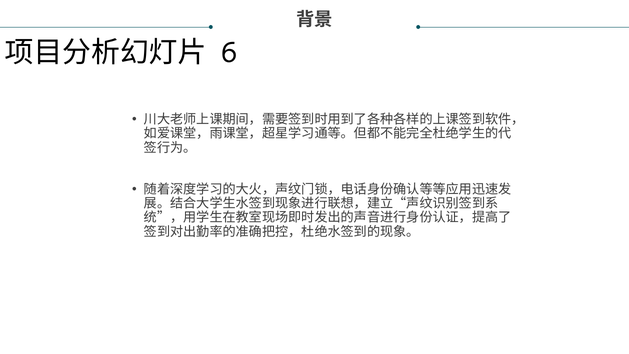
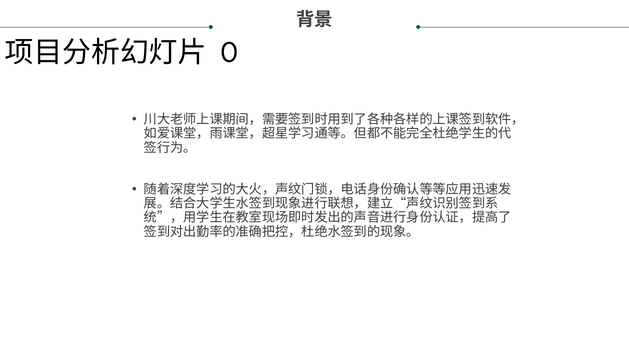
6: 6 -> 0
